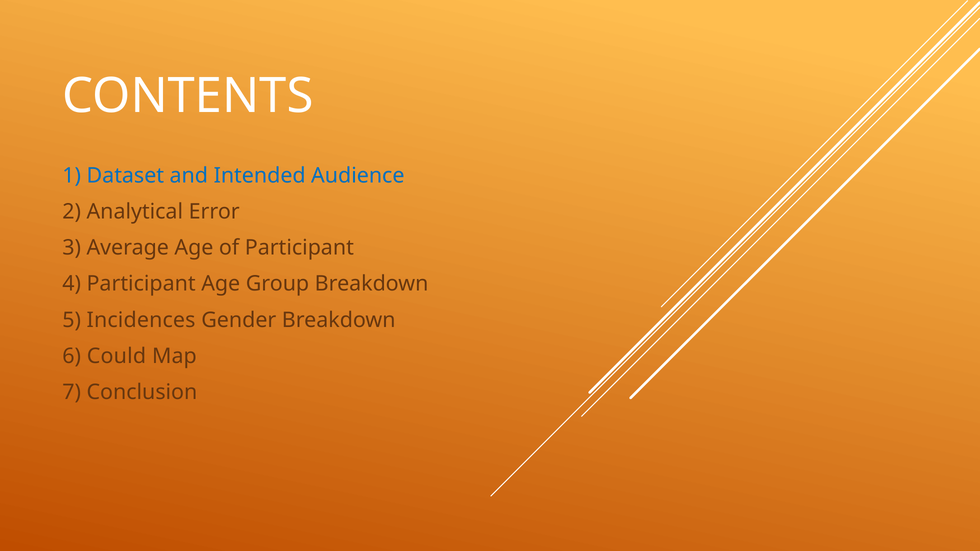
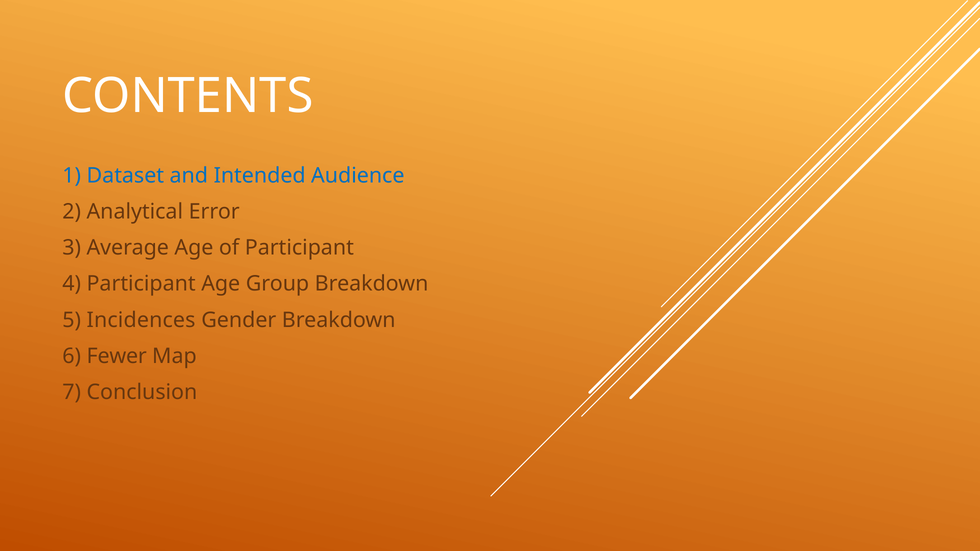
Could: Could -> Fewer
